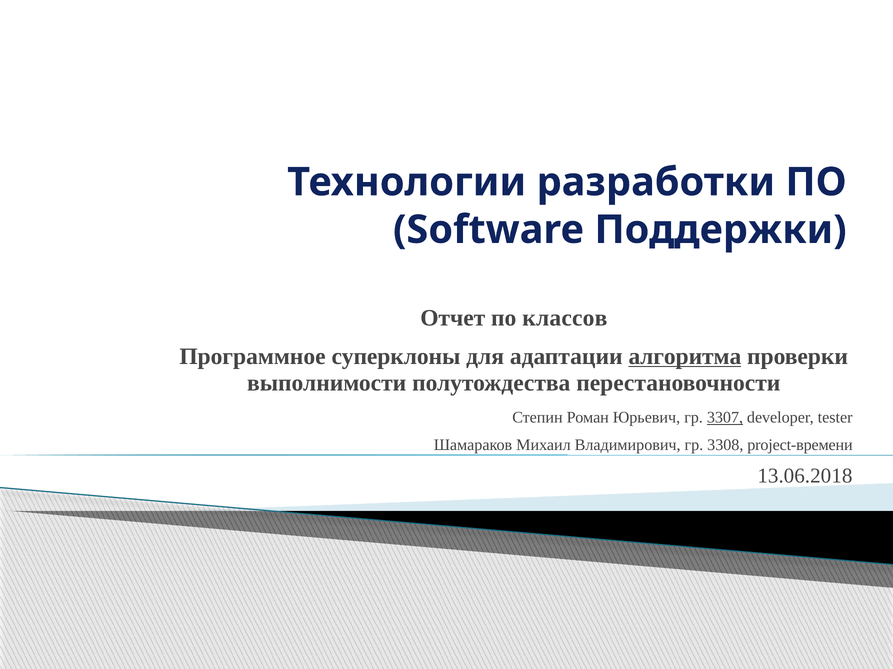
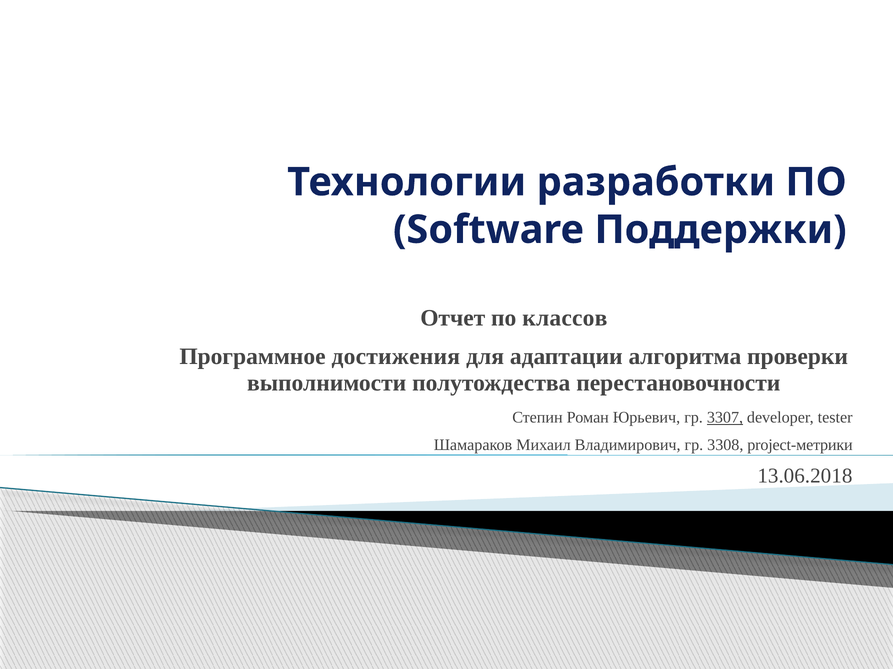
суперклоны: суперклоны -> достижения
алгоритма underline: present -> none
project-времени: project-времени -> project-метрики
